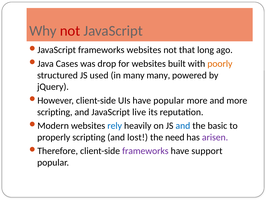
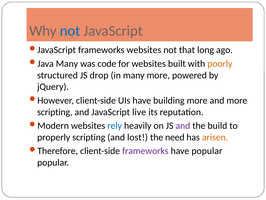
not at (70, 31) colour: red -> blue
Cases at (67, 64): Cases -> Many
drop: drop -> code
used: used -> drop
many many: many -> more
have popular: popular -> building
and at (183, 125) colour: blue -> purple
basic: basic -> build
arisen colour: purple -> orange
have support: support -> popular
